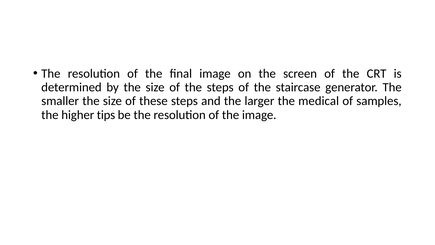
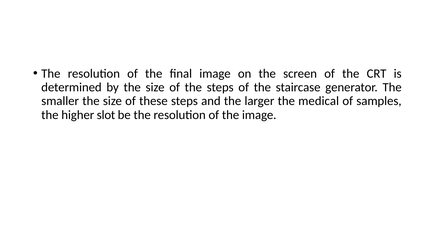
tips: tips -> slot
